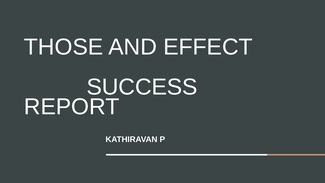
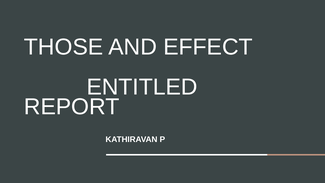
SUCCESS: SUCCESS -> ENTITLED
